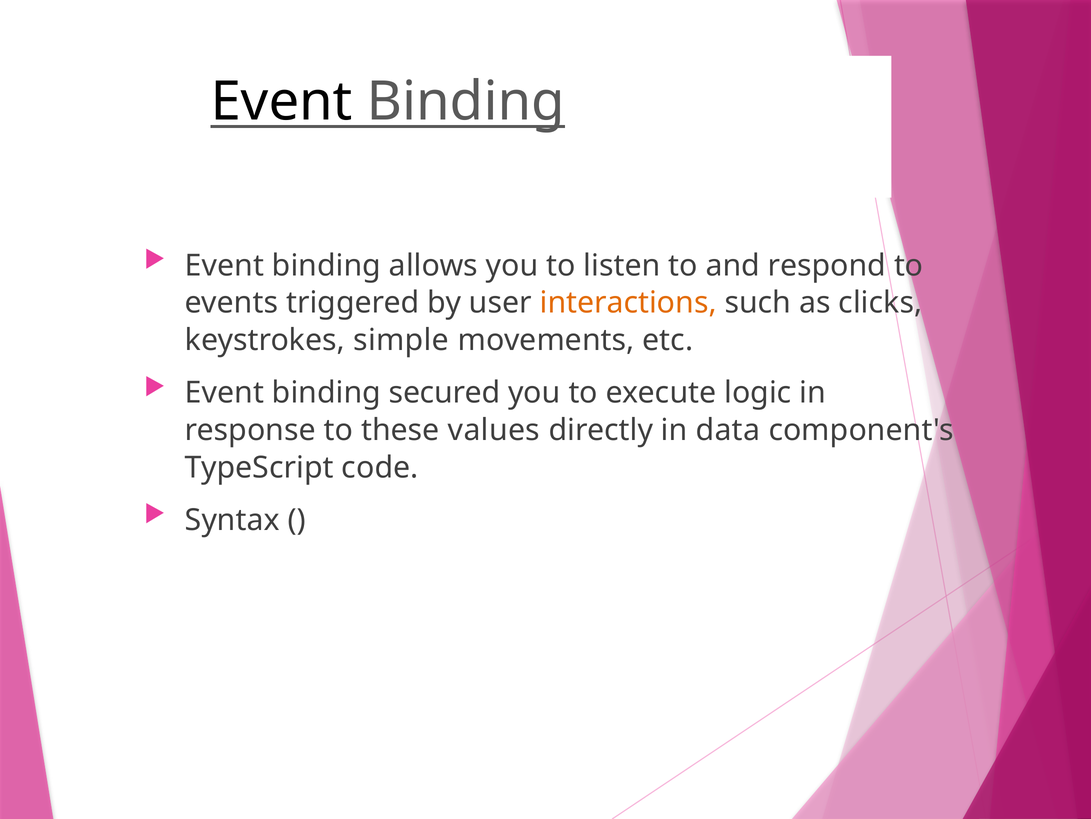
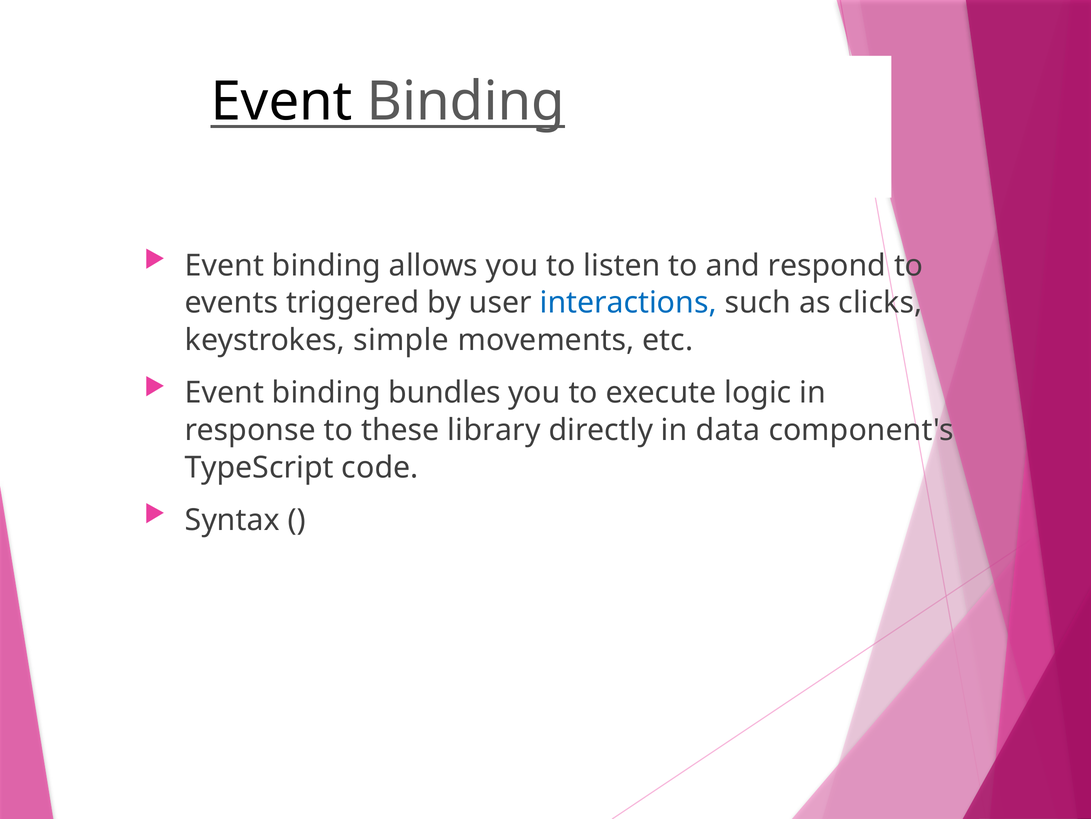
interactions colour: orange -> blue
secured: secured -> bundles
values: values -> library
